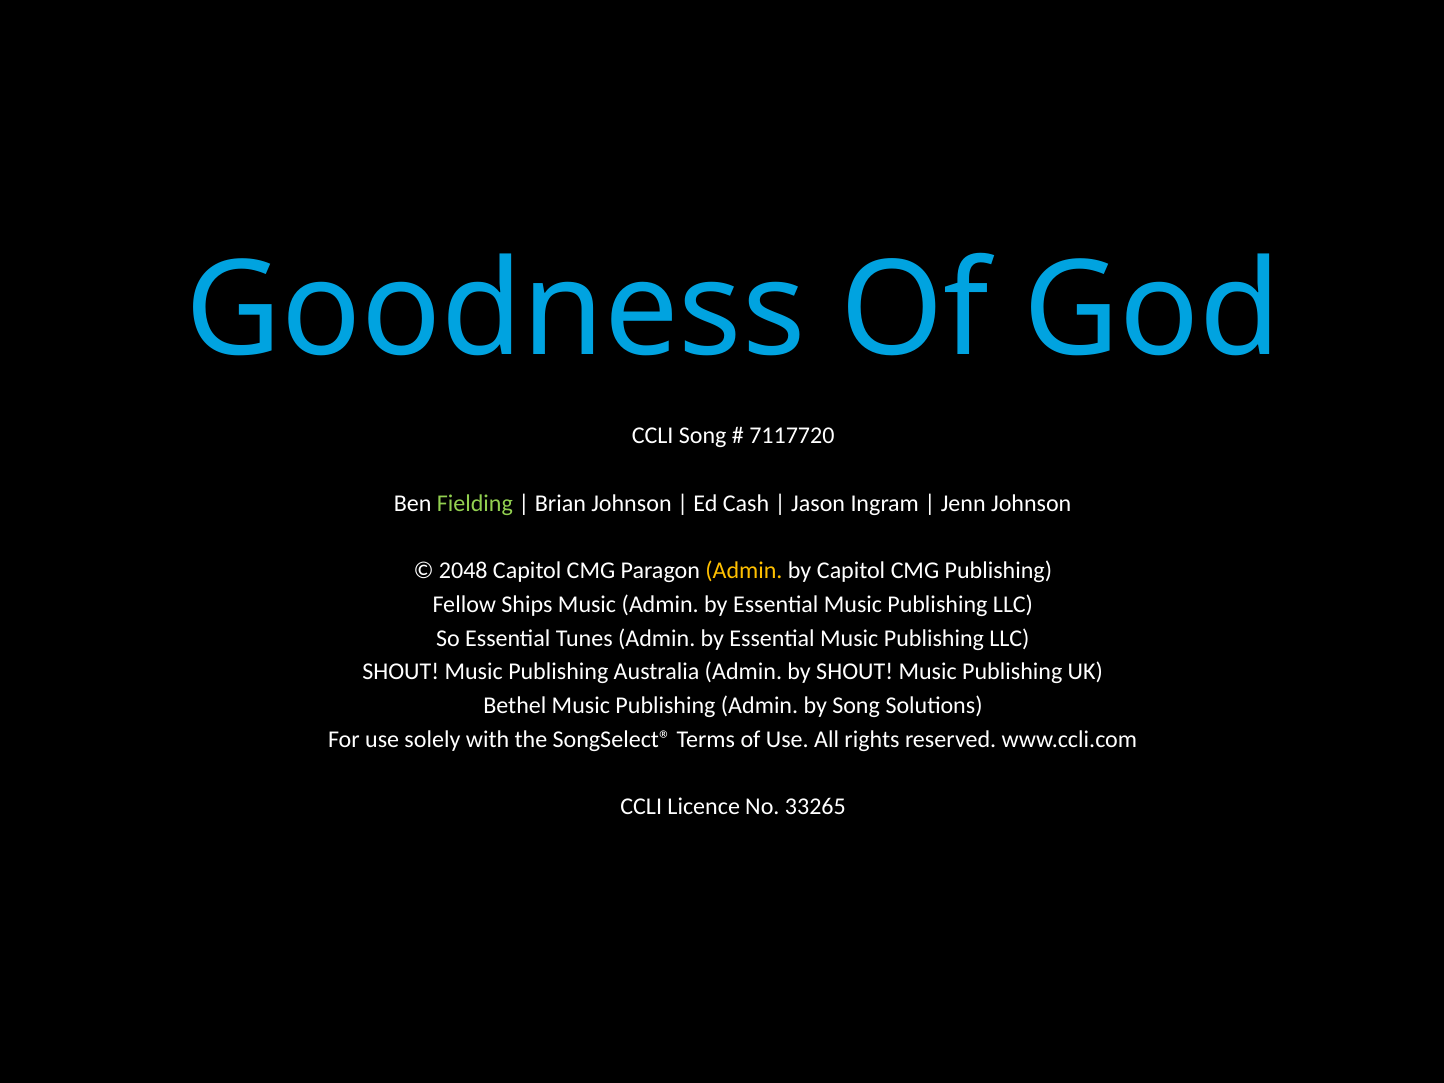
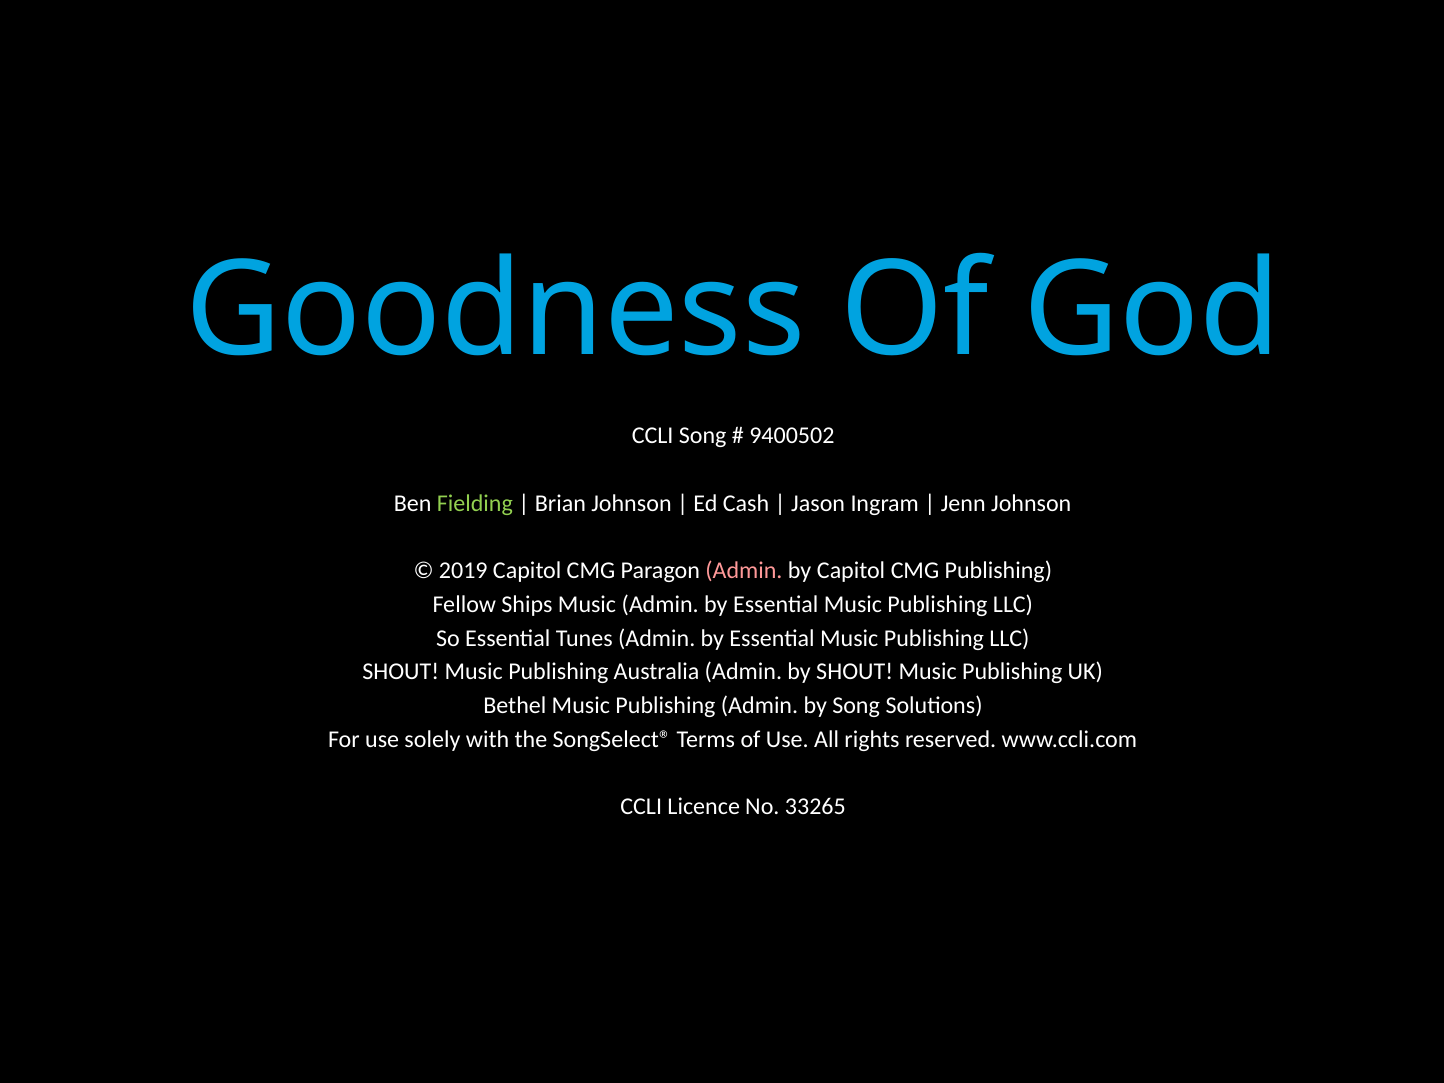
7117720: 7117720 -> 9400502
2048: 2048 -> 2019
Admin at (744, 571) colour: yellow -> pink
